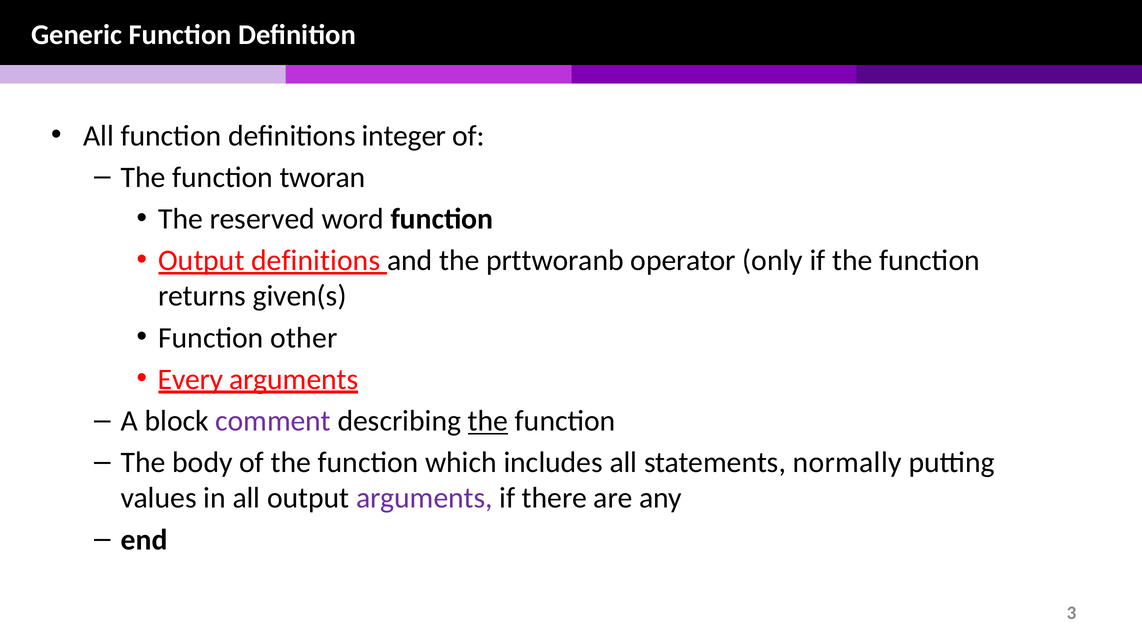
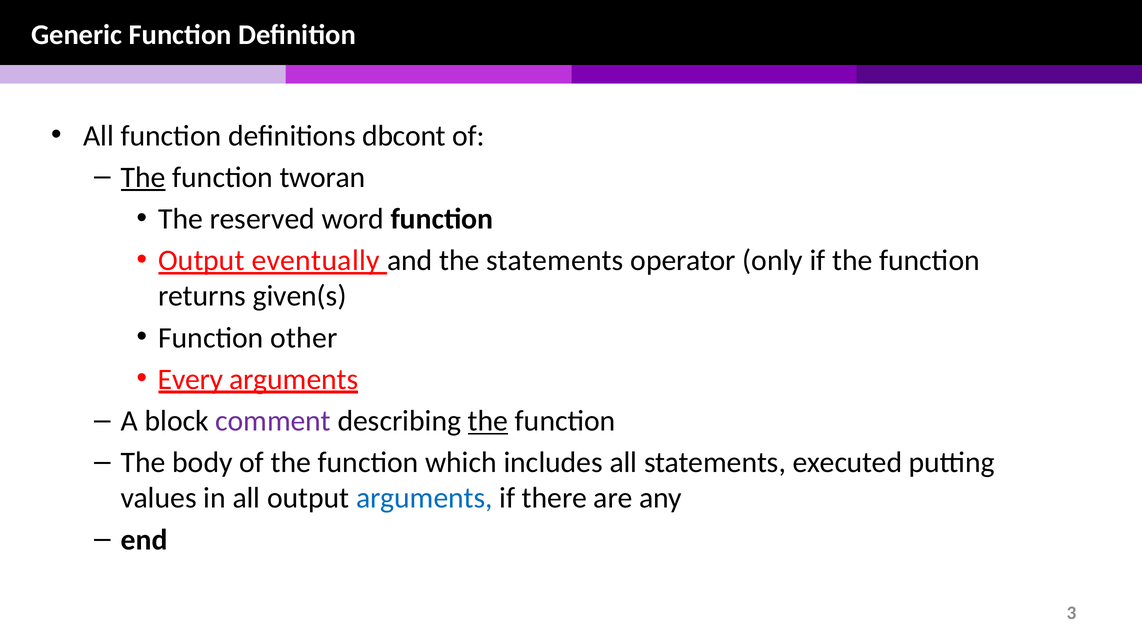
integer: integer -> dbcont
The at (143, 177) underline: none -> present
Output definitions: definitions -> eventually
the prttworanb: prttworanb -> statements
normally: normally -> executed
arguments at (424, 498) colour: purple -> blue
